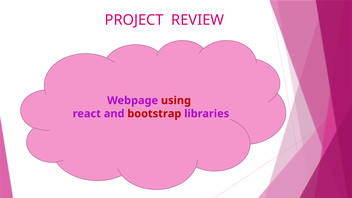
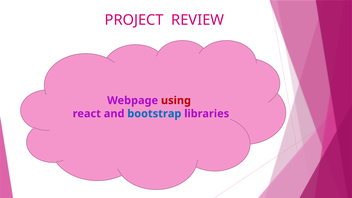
bootstrap colour: red -> blue
